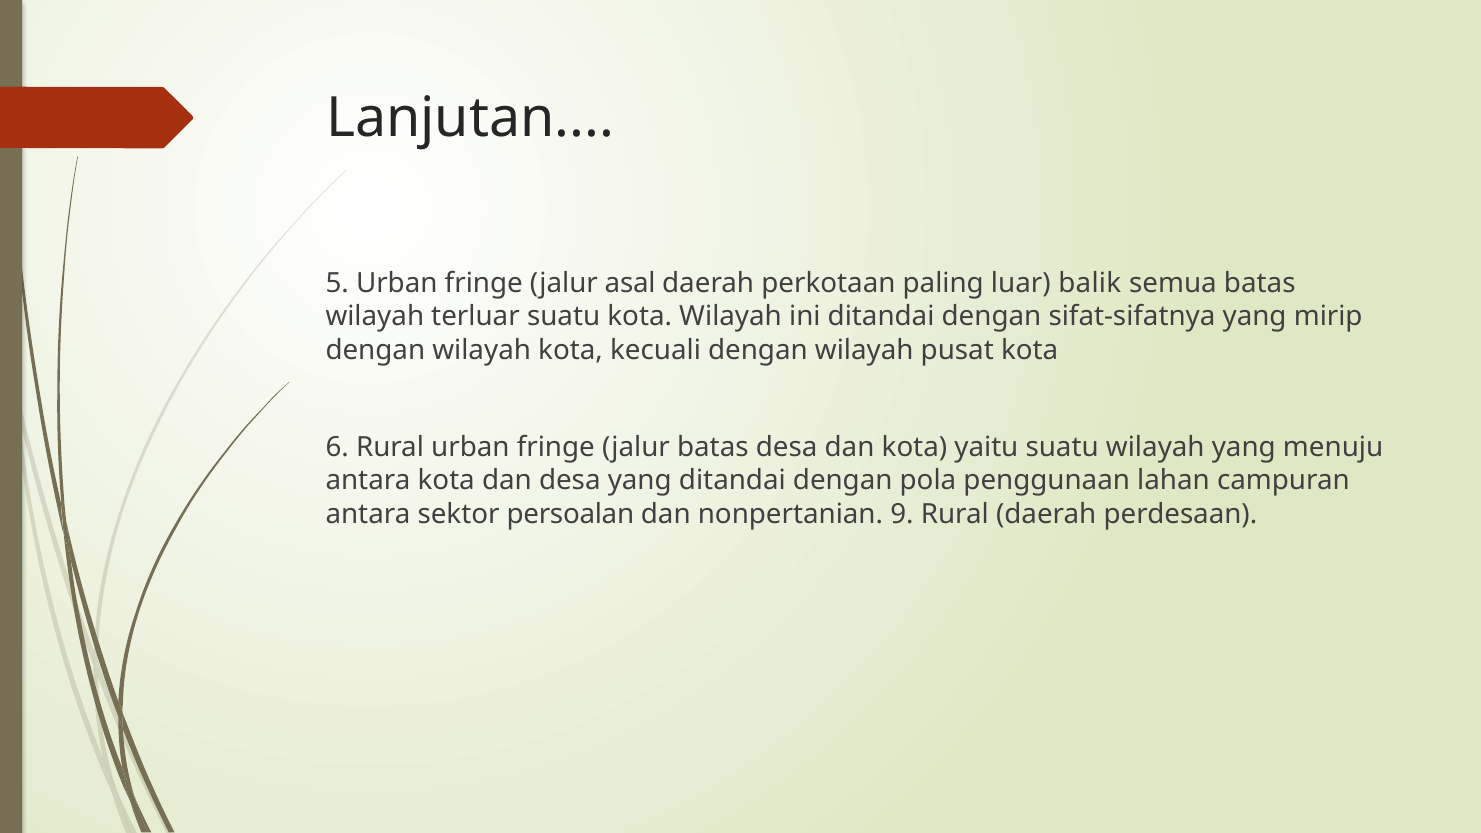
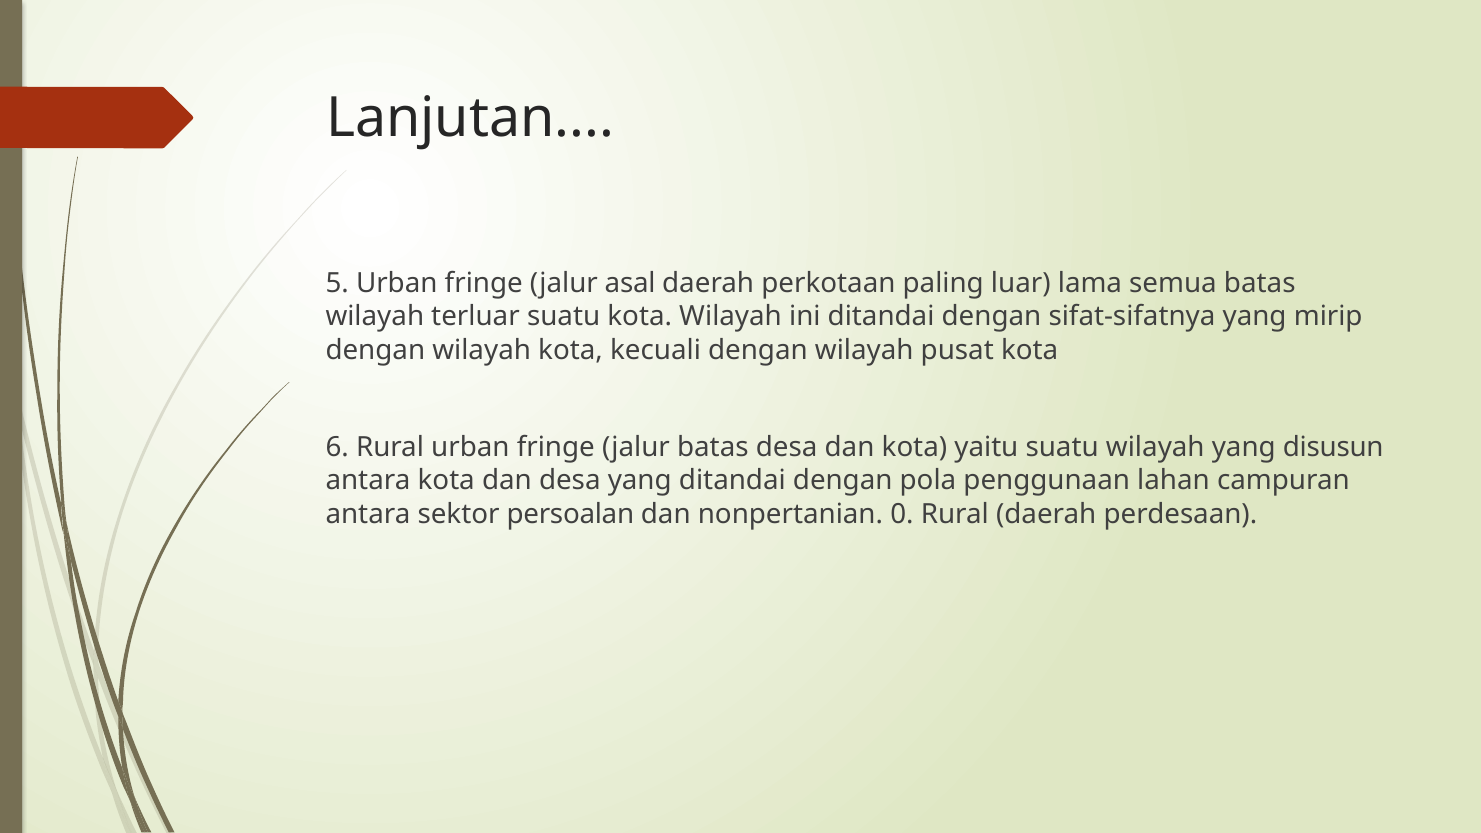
balik: balik -> lama
menuju: menuju -> disusun
9: 9 -> 0
